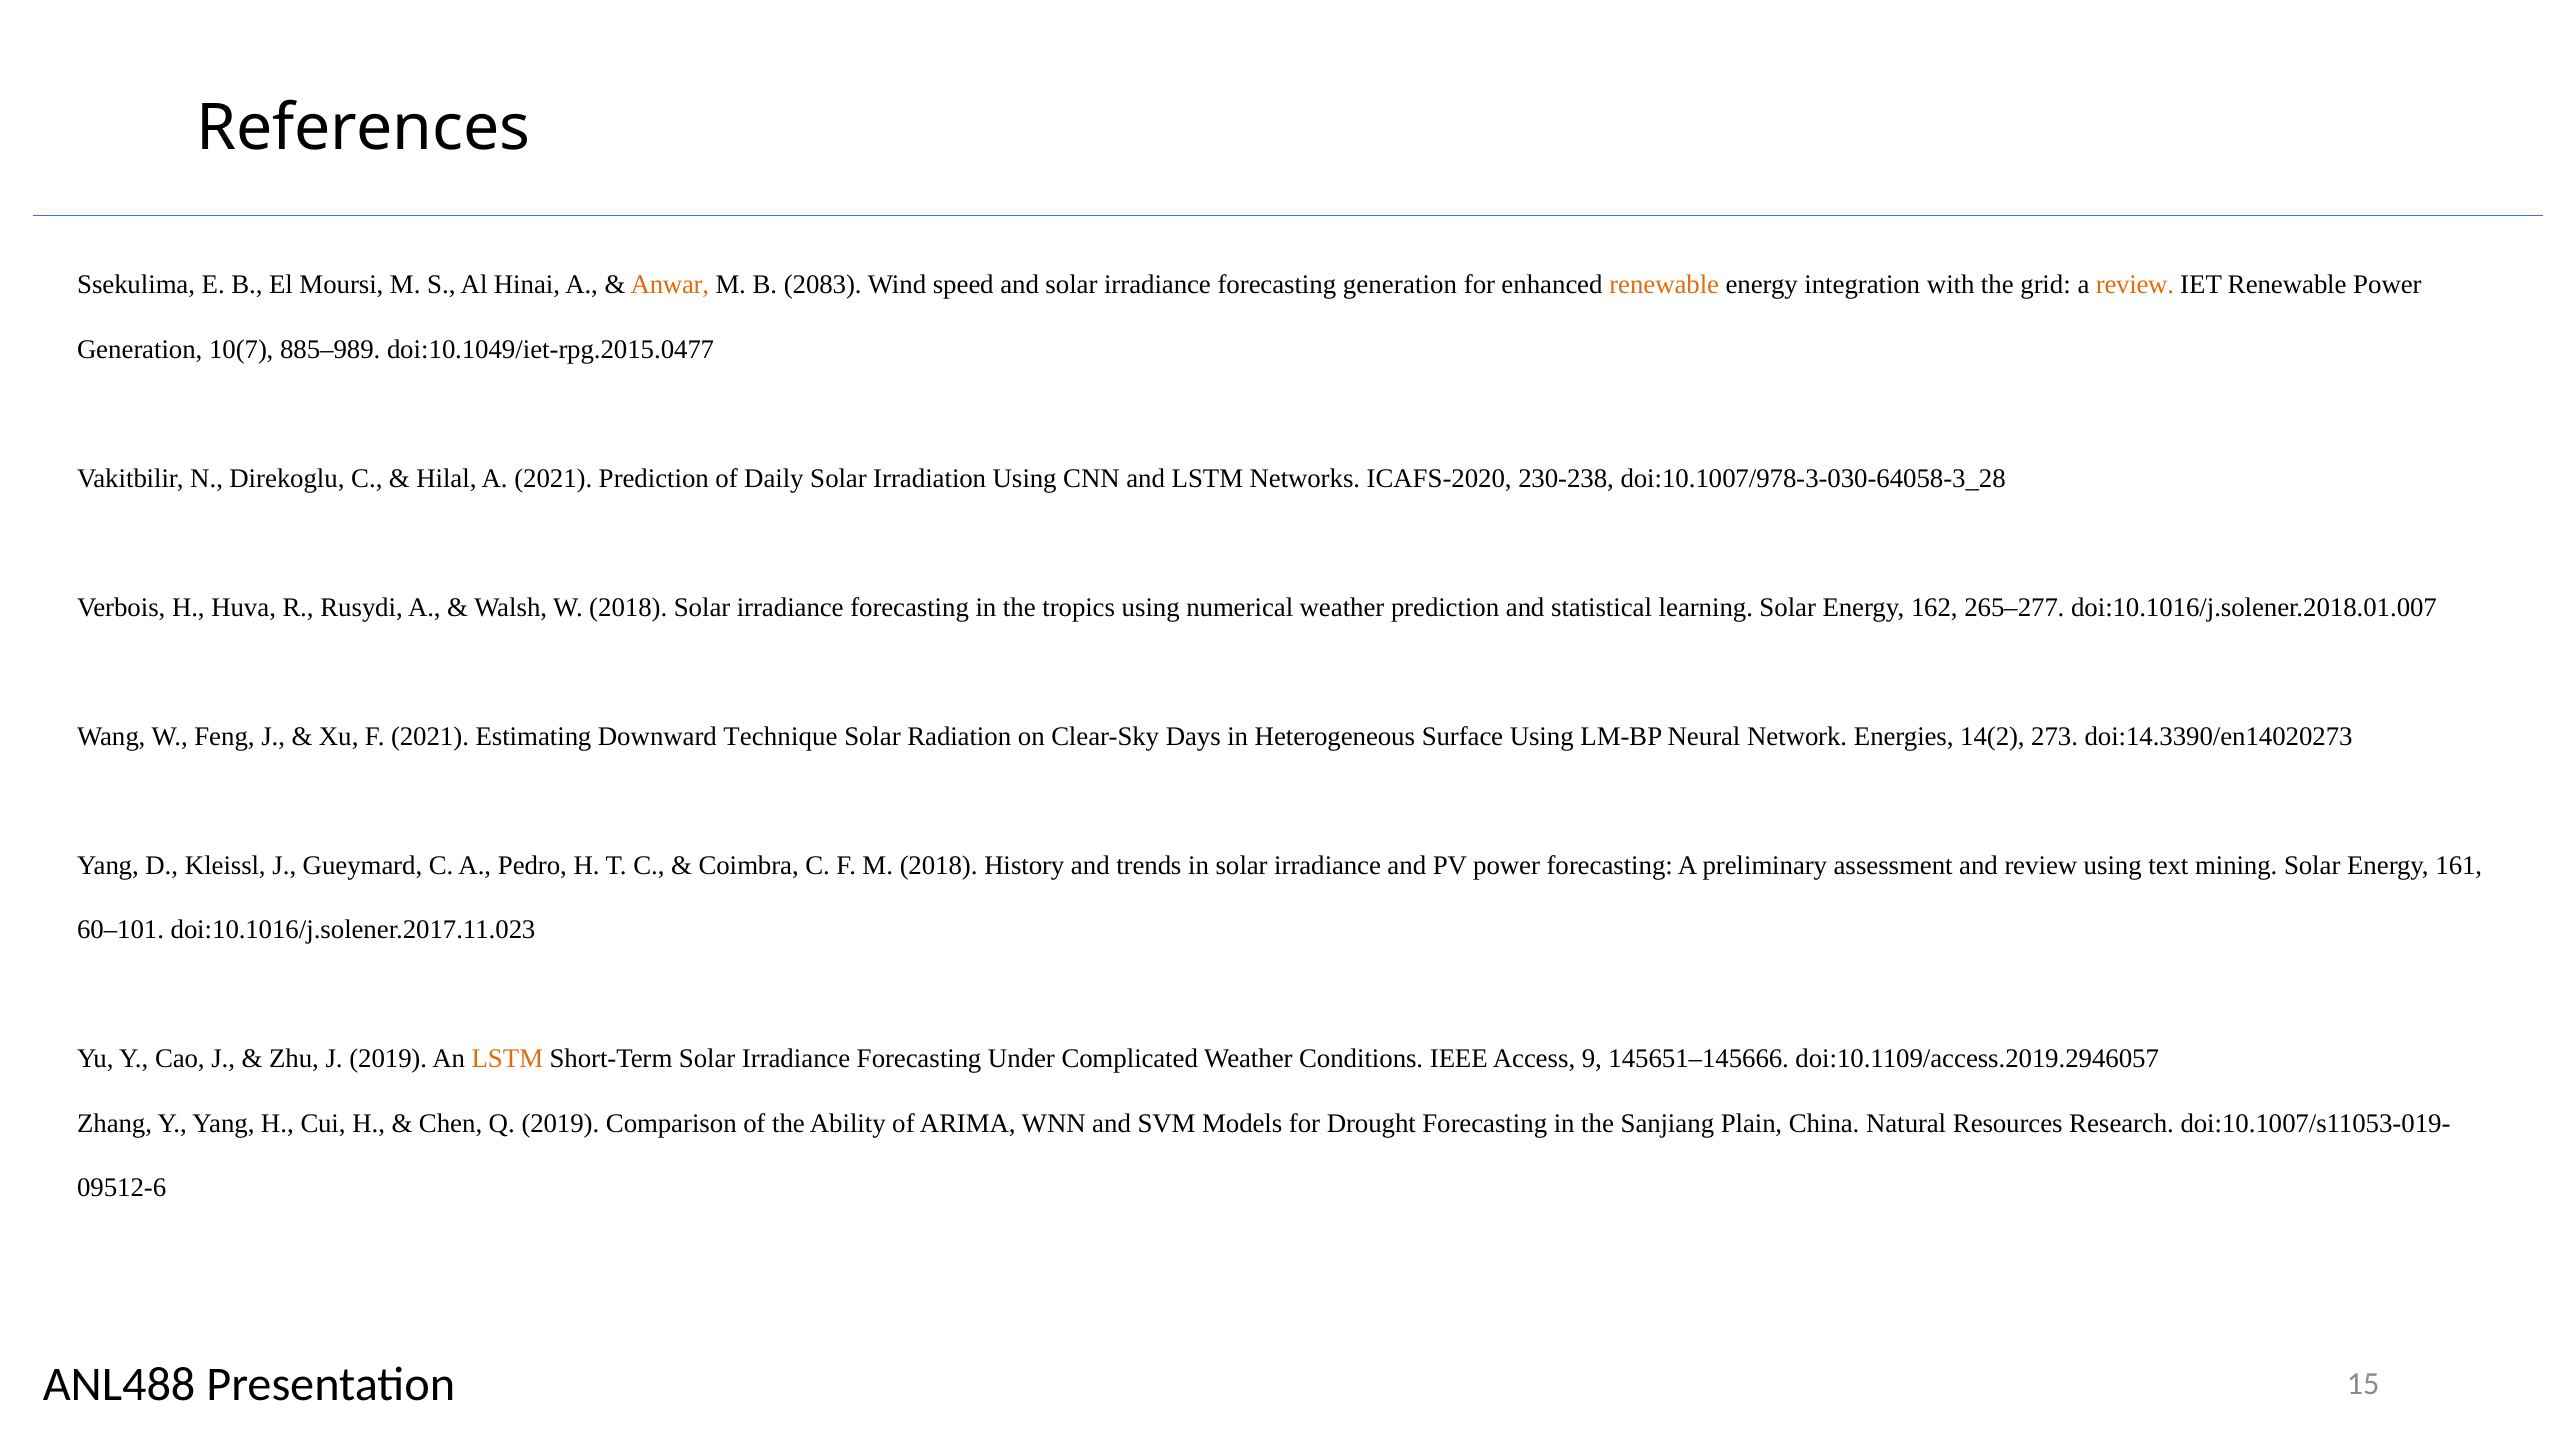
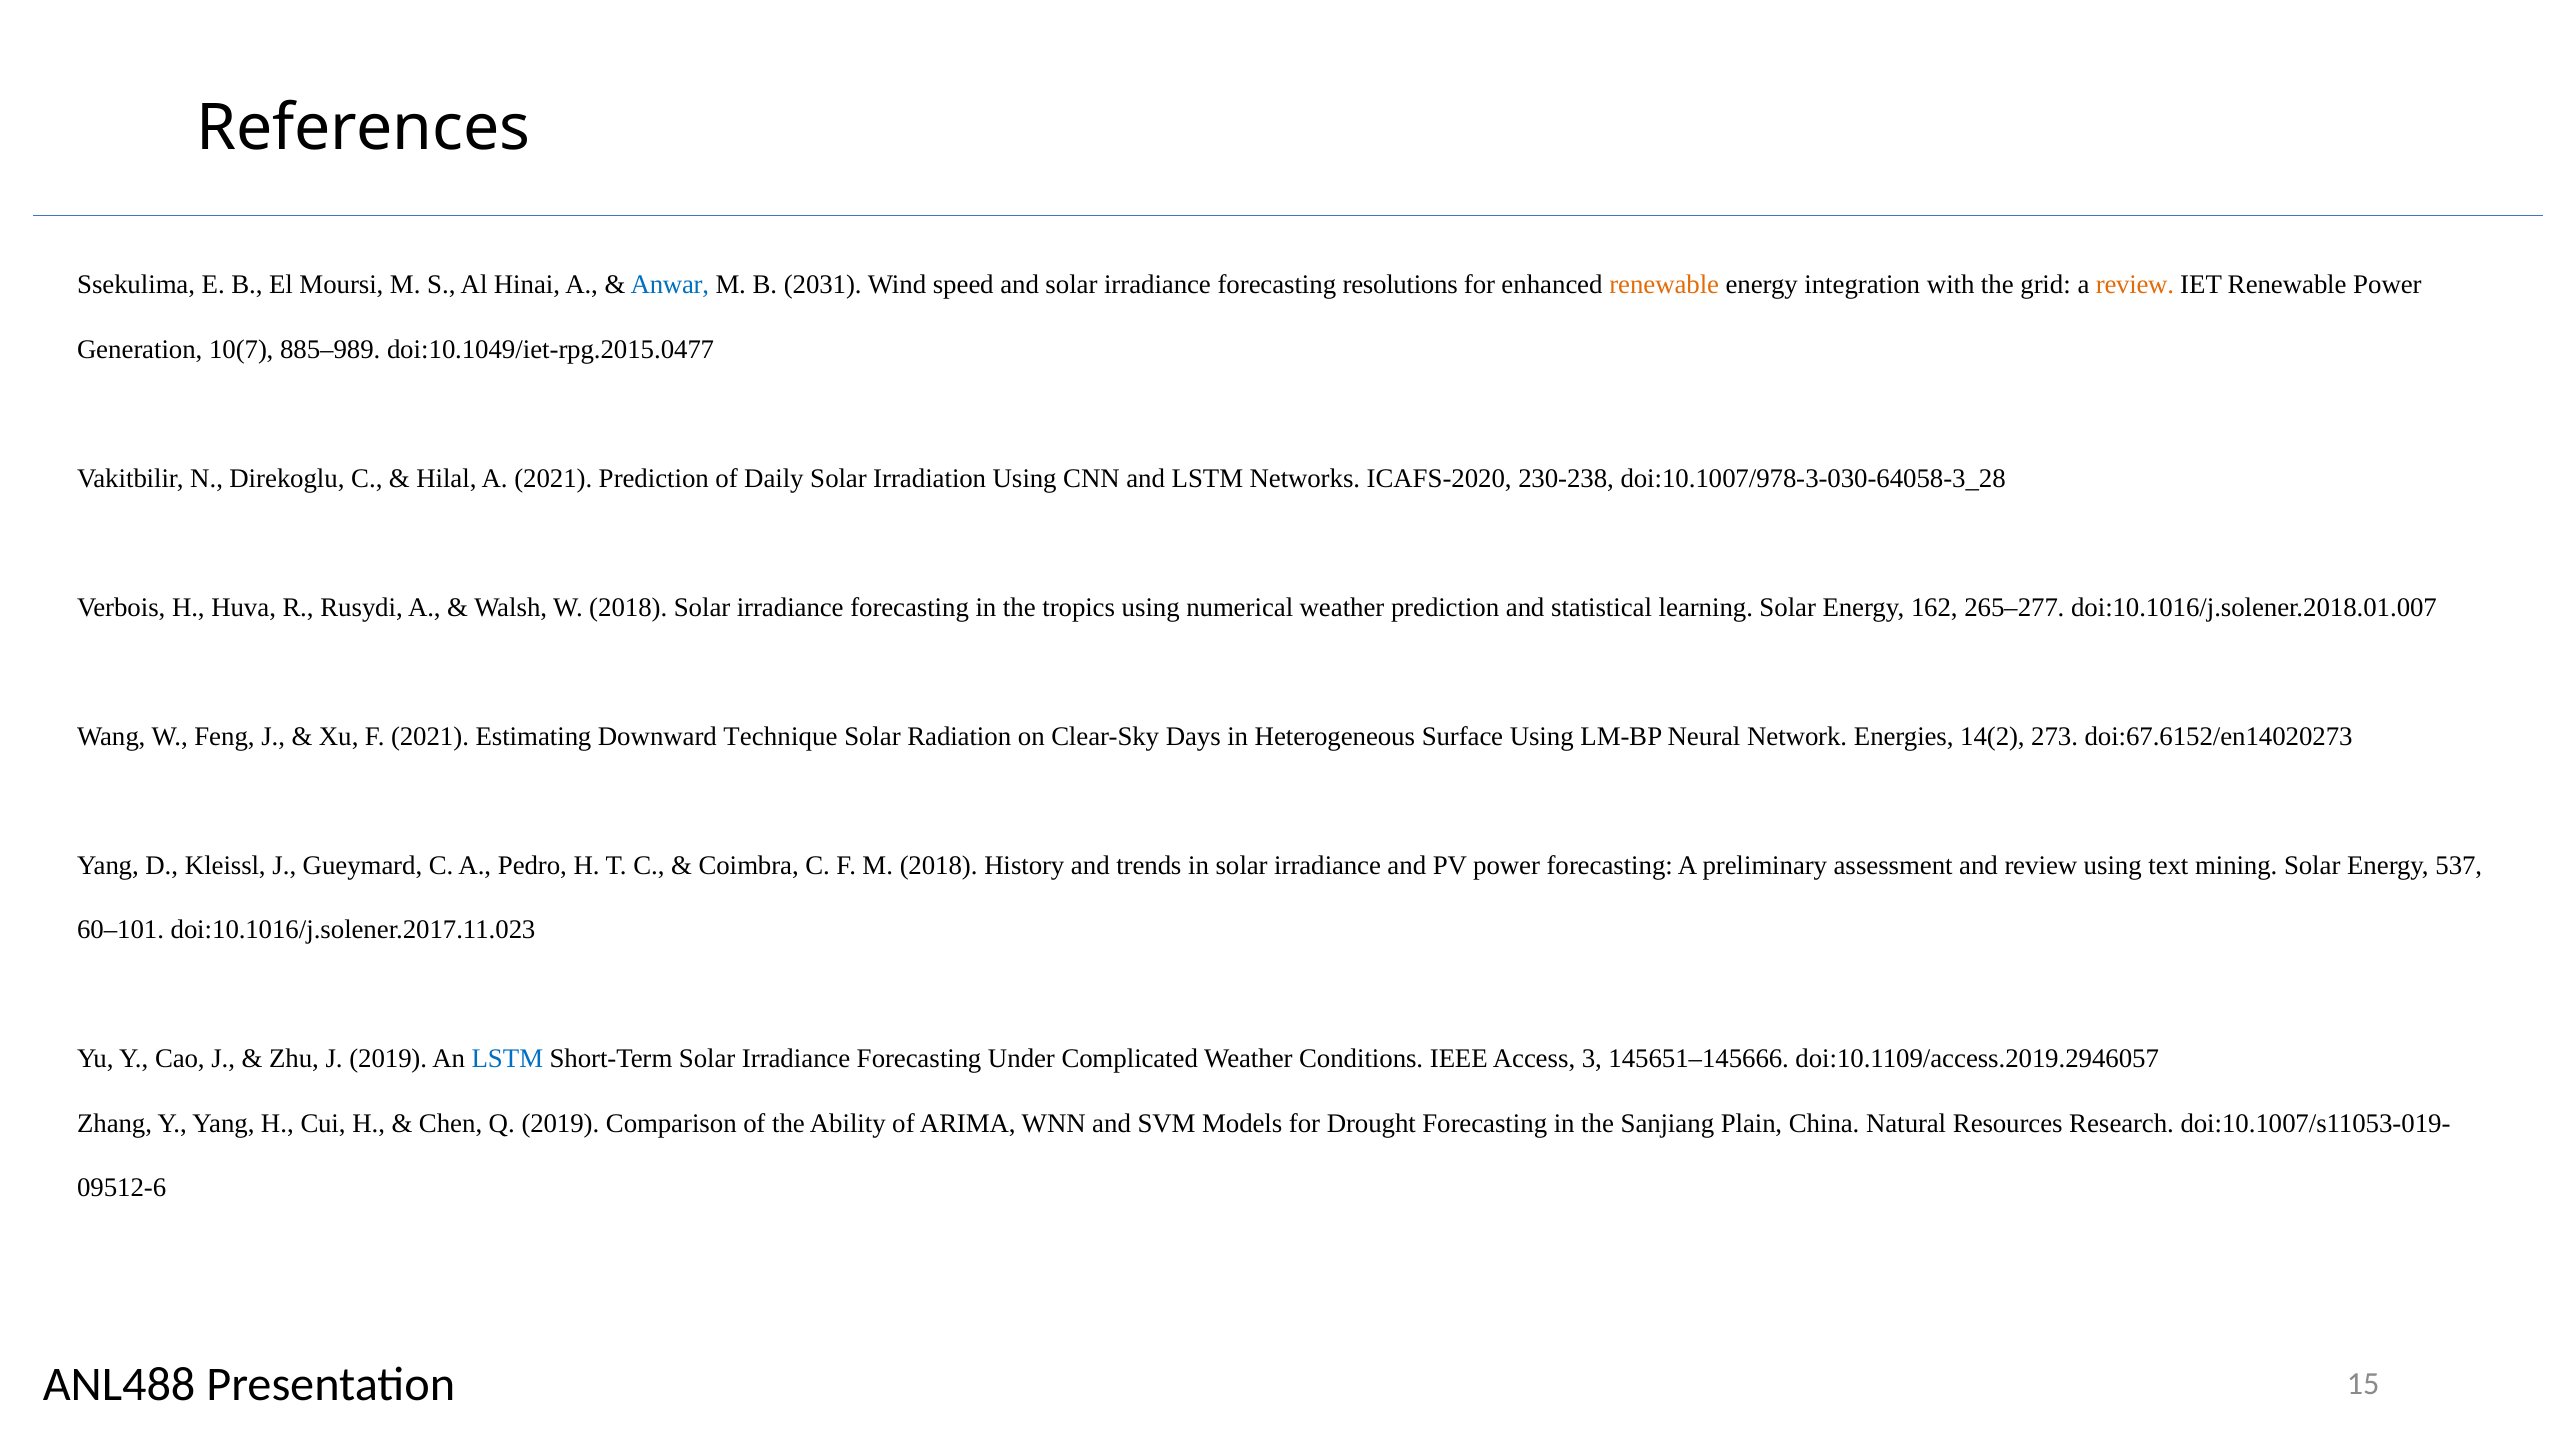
Anwar colour: orange -> blue
2083: 2083 -> 2031
forecasting generation: generation -> resolutions
doi:14.3390/en14020273: doi:14.3390/en14020273 -> doi:67.6152/en14020273
161: 161 -> 537
LSTM at (507, 1059) colour: orange -> blue
9: 9 -> 3
